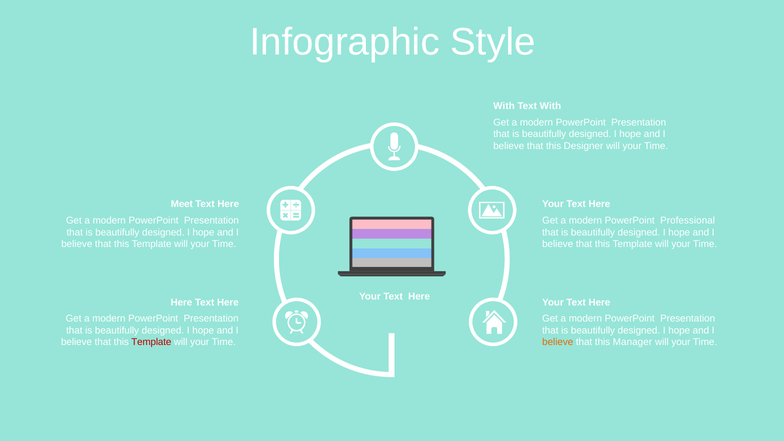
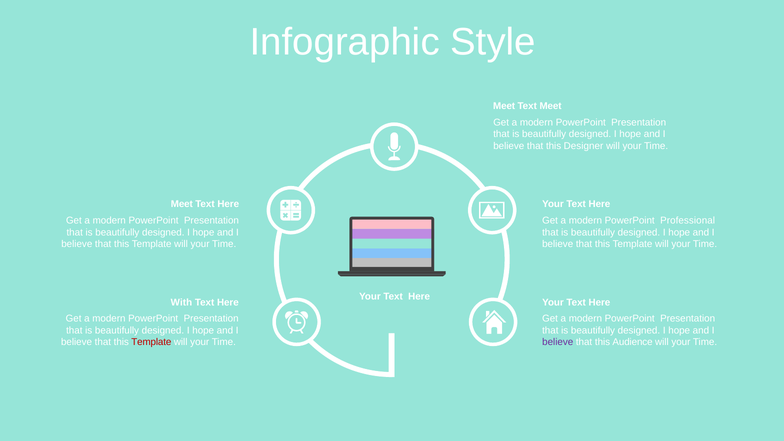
With at (504, 106): With -> Meet
Text With: With -> Meet
Here at (181, 302): Here -> With
believe at (558, 342) colour: orange -> purple
Manager: Manager -> Audience
